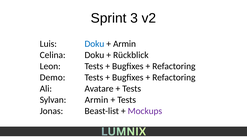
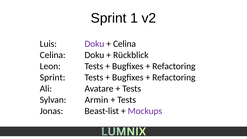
3: 3 -> 1
Doku at (94, 44) colour: blue -> purple
Armin at (125, 44): Armin -> Celina
Demo at (53, 77): Demo -> Sprint
